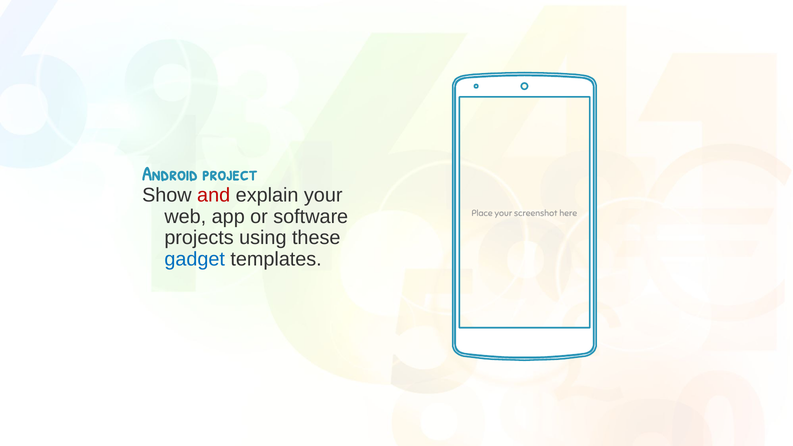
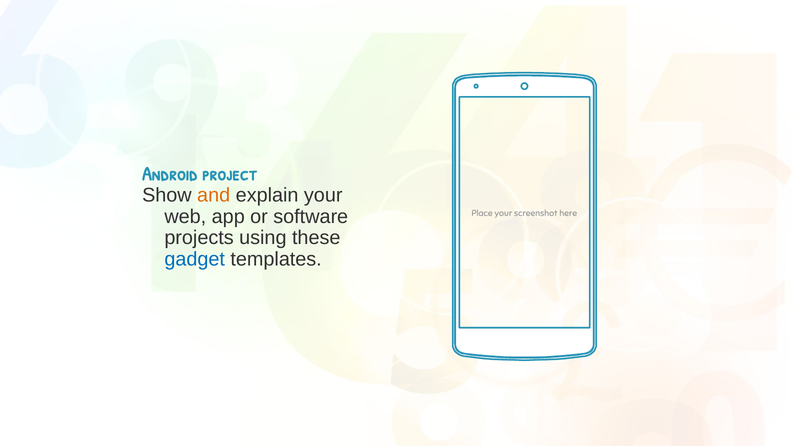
and colour: red -> orange
